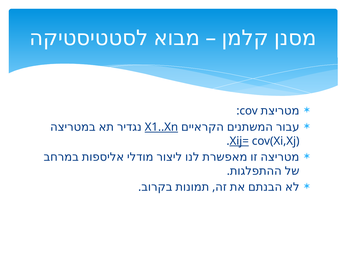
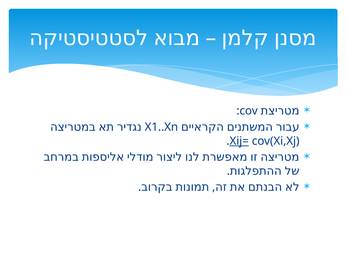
X1..Xn underline: present -> none
